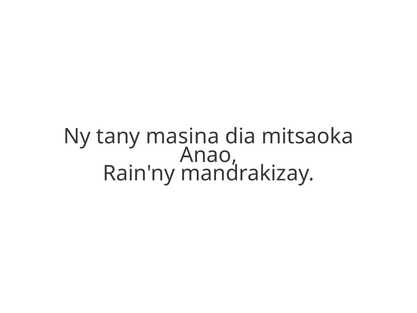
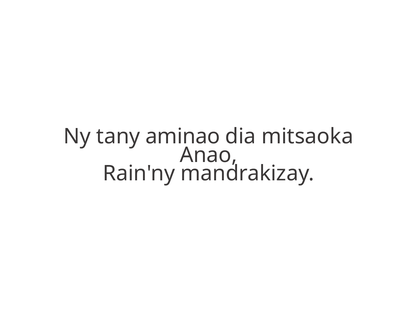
masina: masina -> aminao
